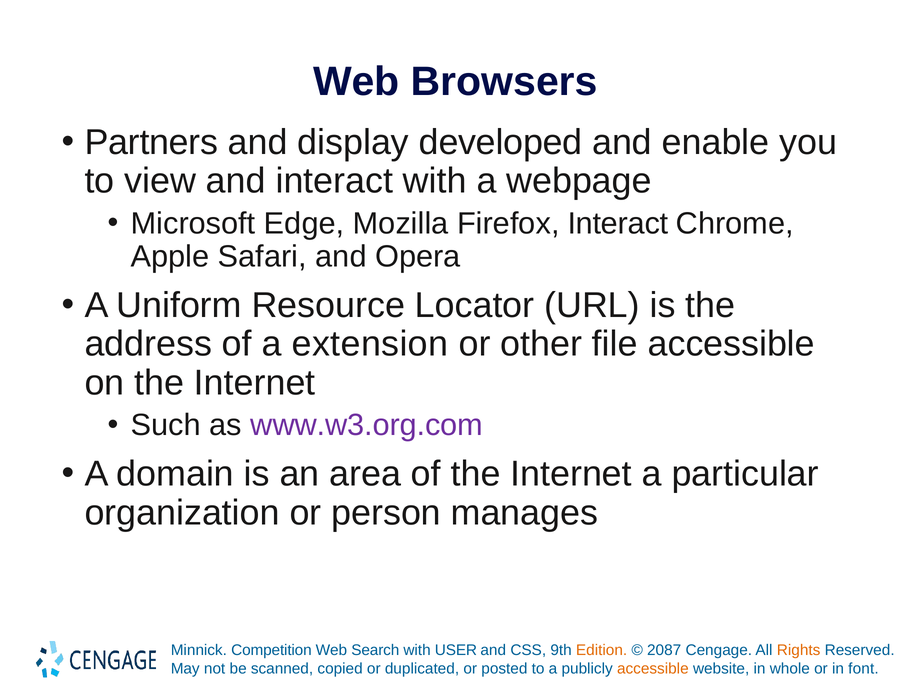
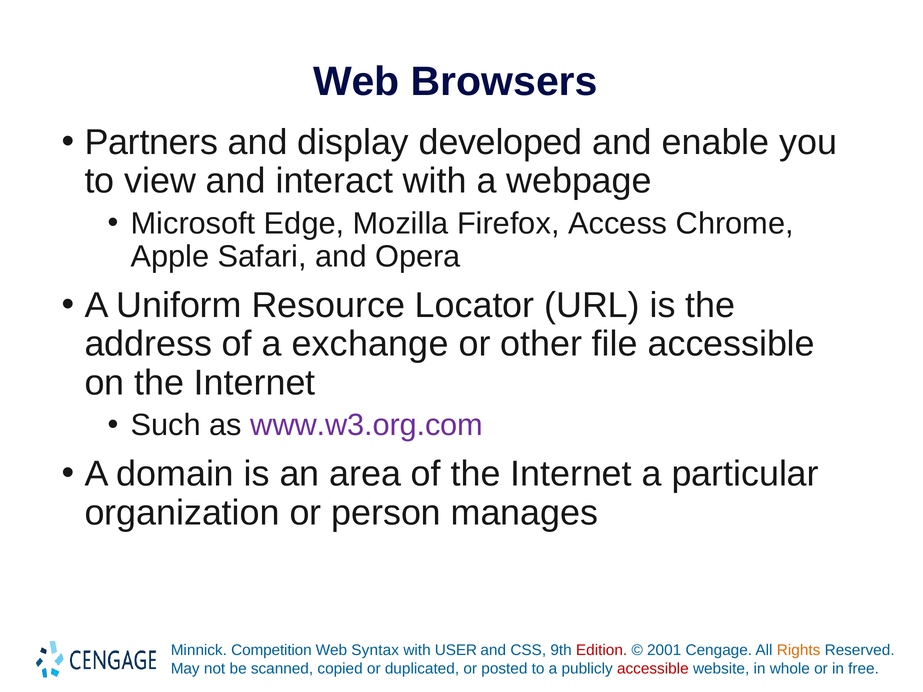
Firefox Interact: Interact -> Access
extension: extension -> exchange
Search: Search -> Syntax
Edition colour: orange -> red
2087: 2087 -> 2001
accessible at (653, 669) colour: orange -> red
font: font -> free
